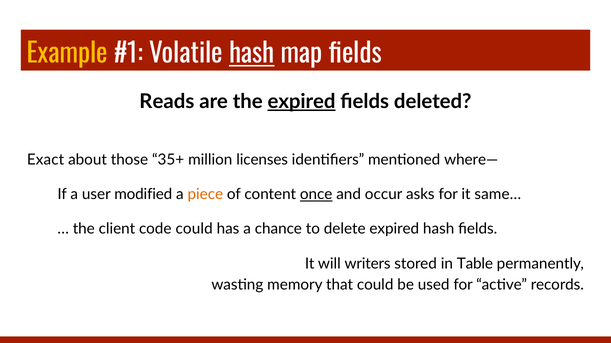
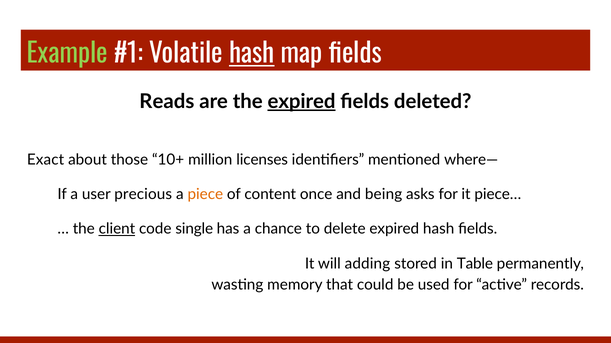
Example colour: yellow -> light green
35+: 35+ -> 10+
modified: modified -> precious
once underline: present -> none
occur: occur -> being
same…: same… -> piece…
client underline: none -> present
code could: could -> single
writers: writers -> adding
